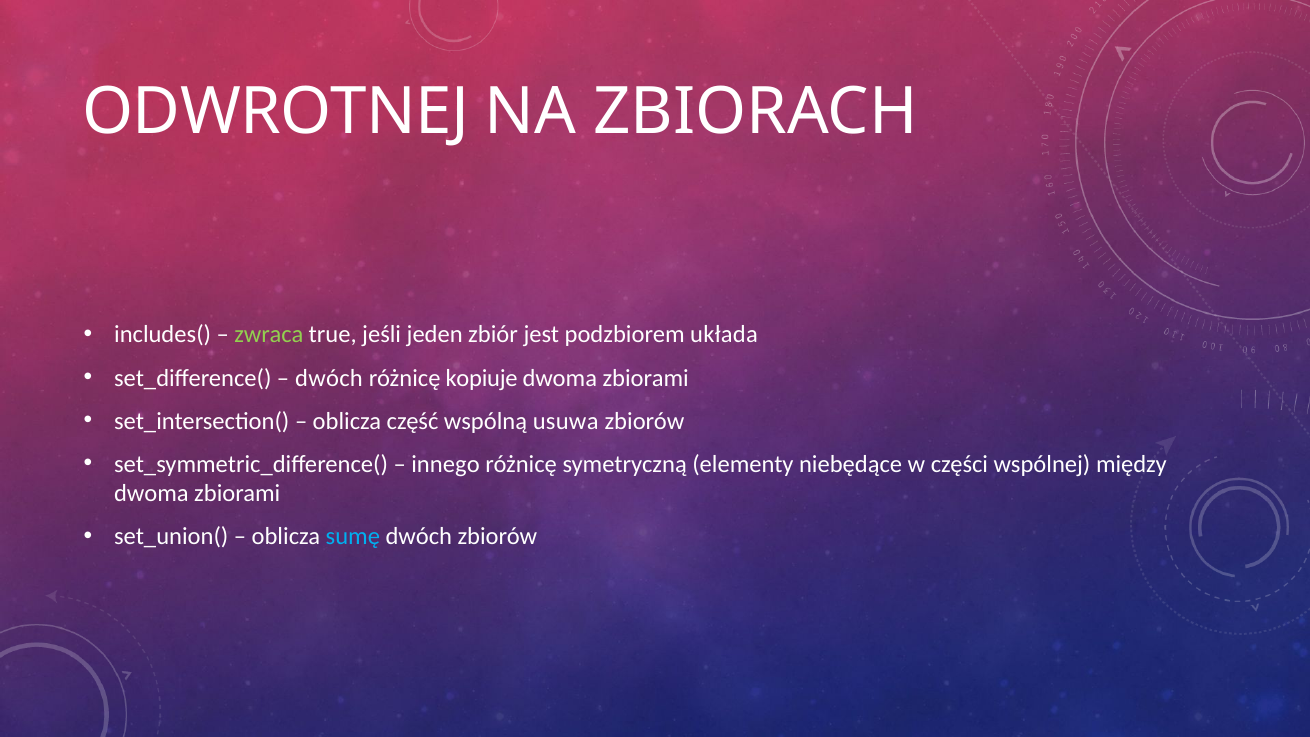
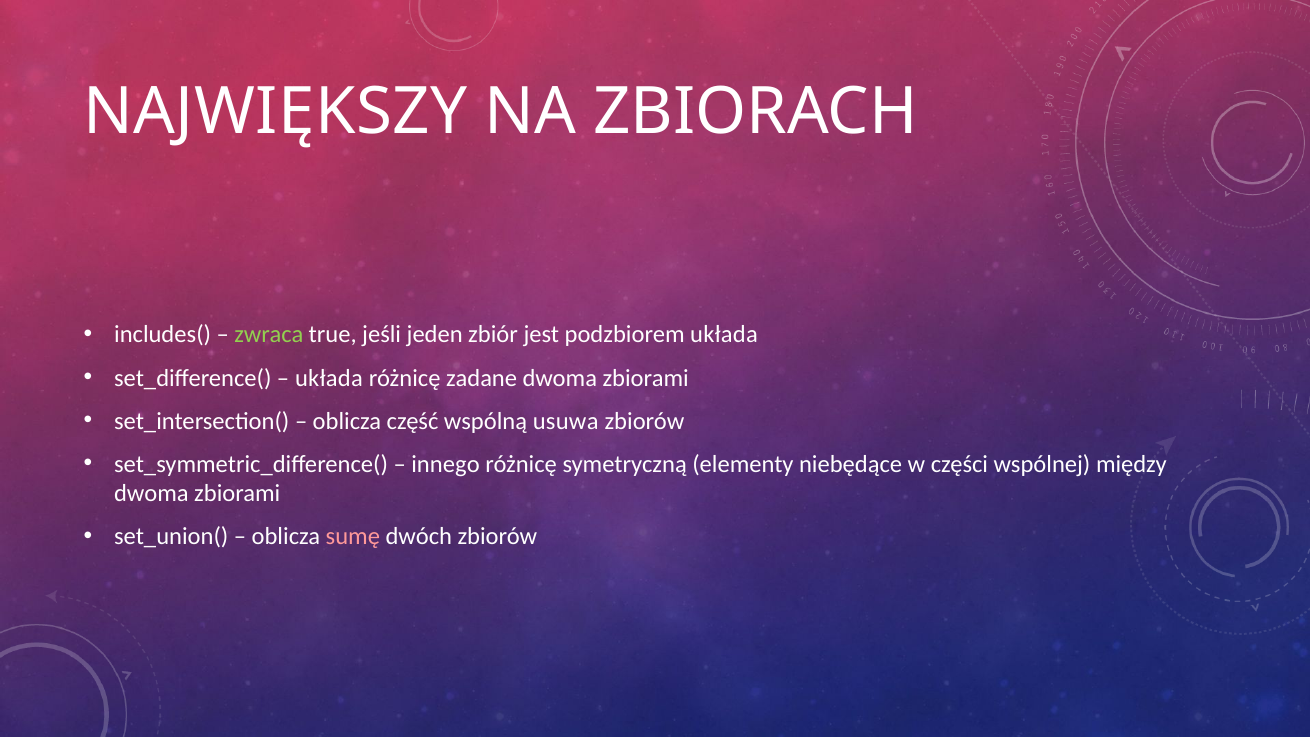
ODWROTNEJ: ODWROTNEJ -> NAJWIĘKSZY
dwóch at (329, 378): dwóch -> układa
kopiuje: kopiuje -> zadane
sumę colour: light blue -> pink
